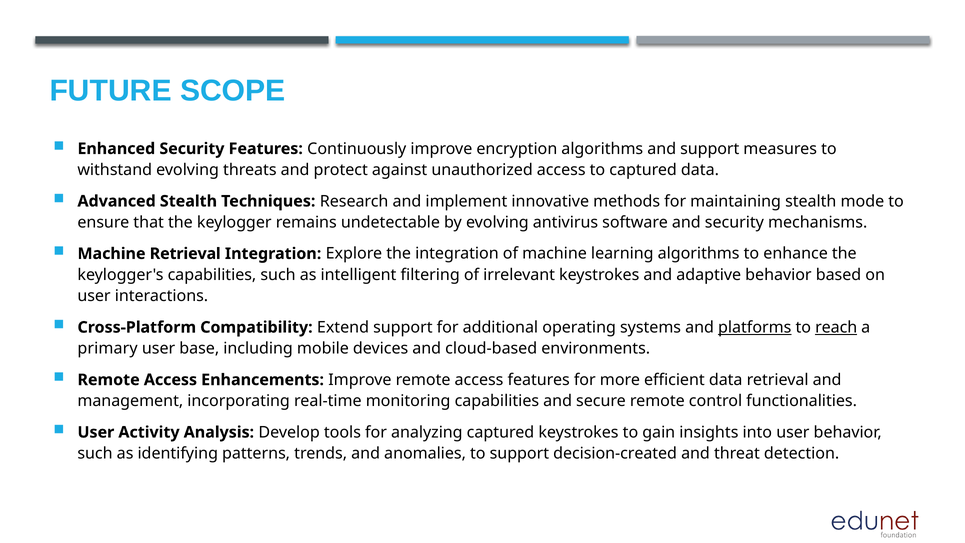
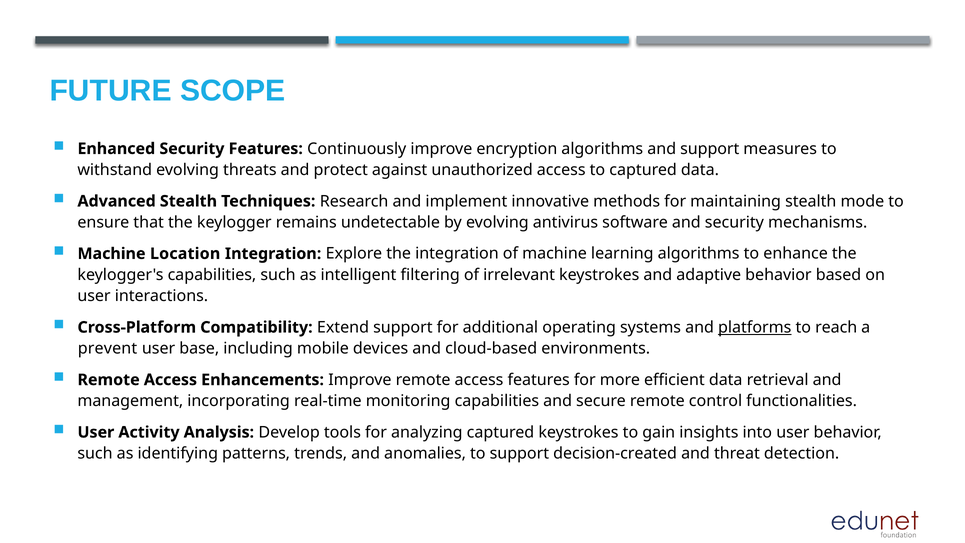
Machine Retrieval: Retrieval -> Location
reach underline: present -> none
primary: primary -> prevent
